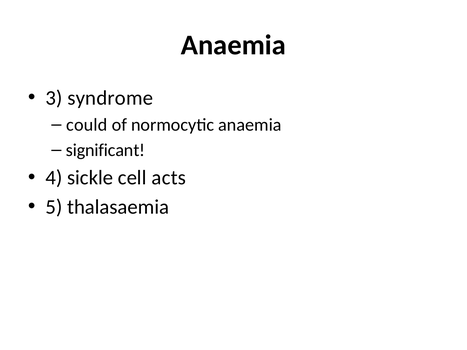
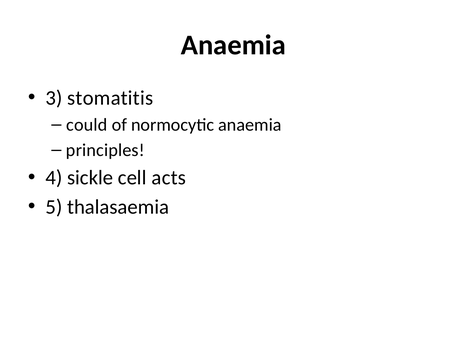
syndrome: syndrome -> stomatitis
significant: significant -> principles
